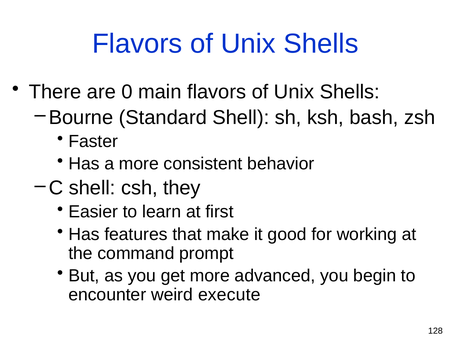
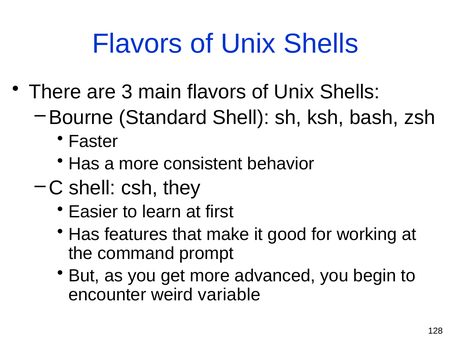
0: 0 -> 3
execute: execute -> variable
